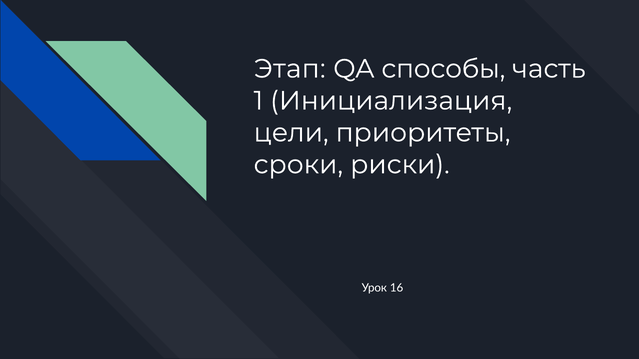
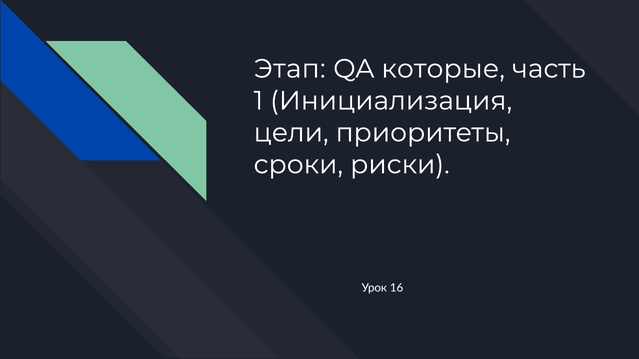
способы: способы -> которые
